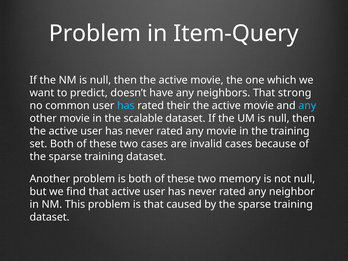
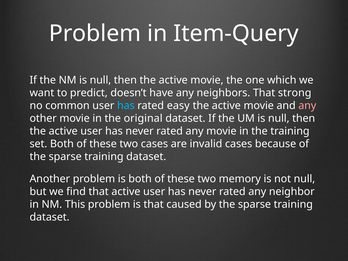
their: their -> easy
any at (307, 106) colour: light blue -> pink
scalable: scalable -> original
